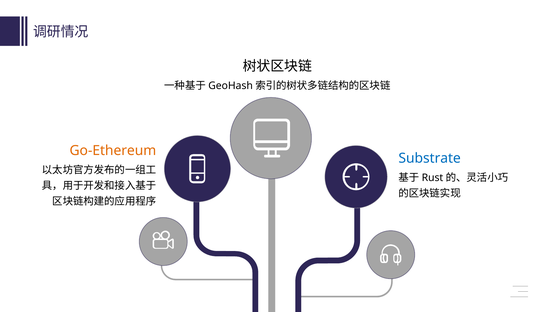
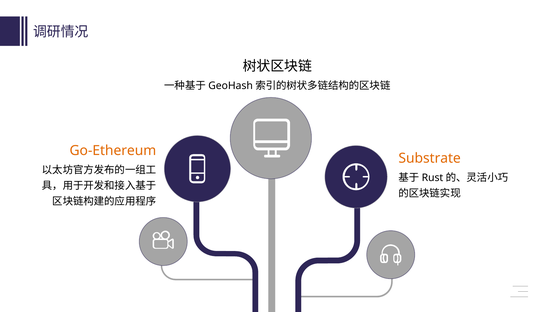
Substrate colour: blue -> orange
